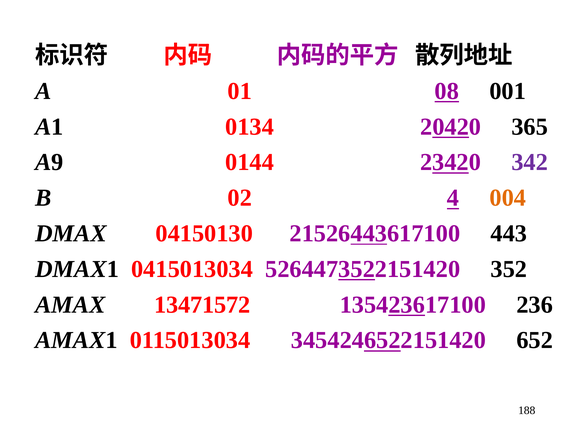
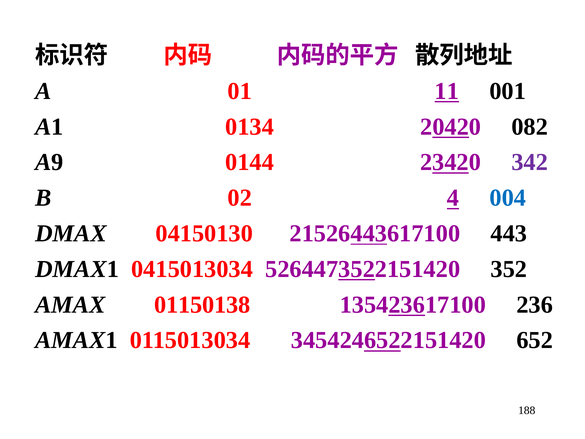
08: 08 -> 11
365: 365 -> 082
004 colour: orange -> blue
13471572: 13471572 -> 01150138
